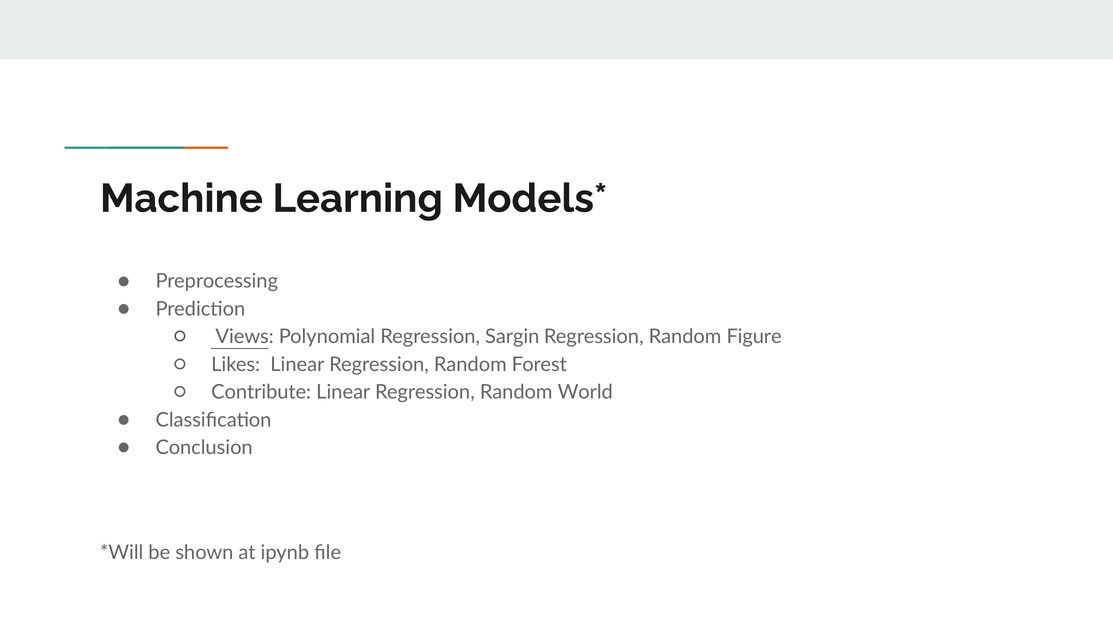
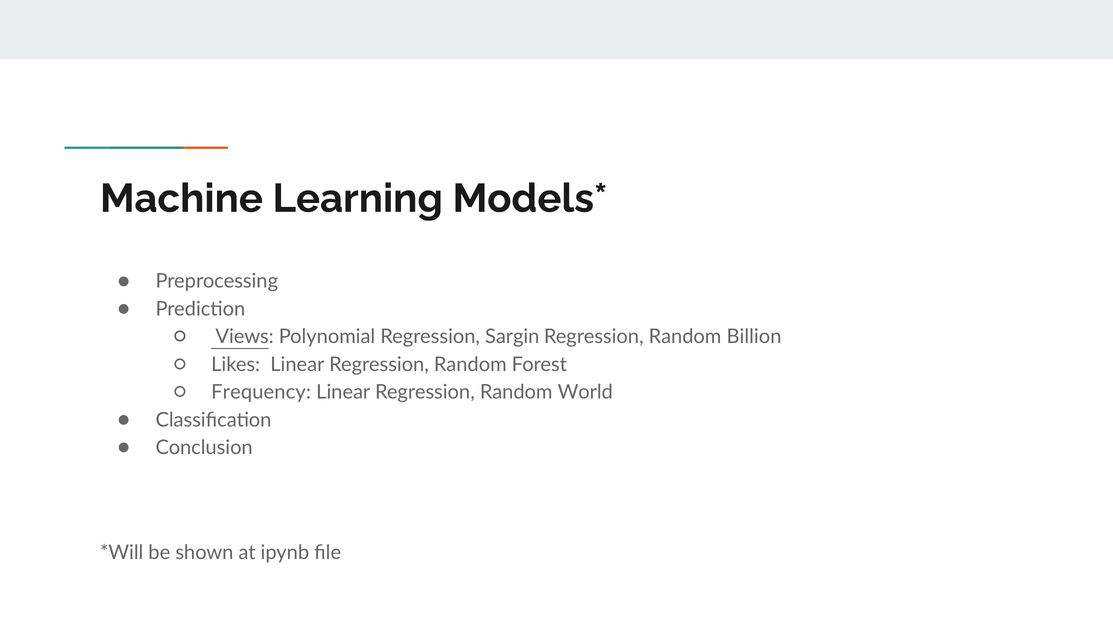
Figure: Figure -> Billion
Contribute: Contribute -> Frequency
